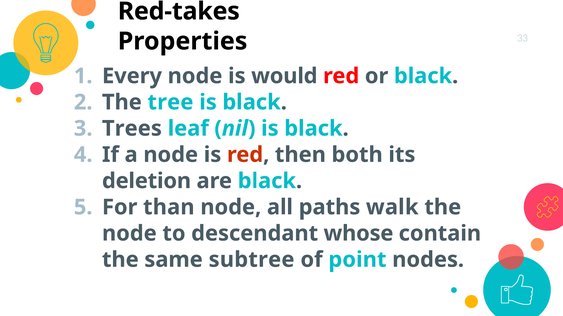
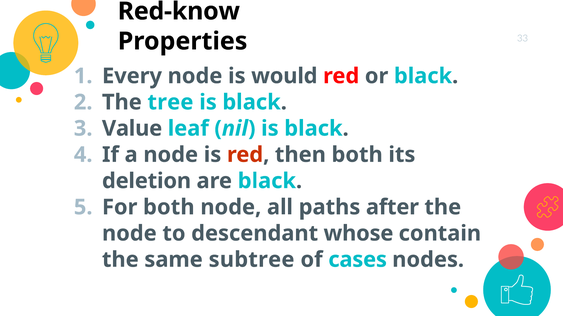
Red-takes: Red-takes -> Red-know
Trees: Trees -> Value
For than: than -> both
walk: walk -> after
point: point -> cases
